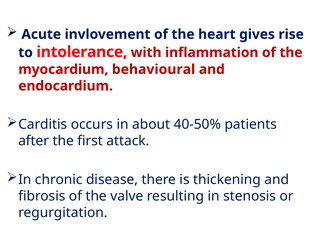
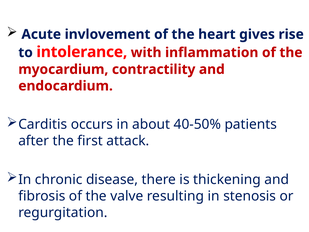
behavioural: behavioural -> contractility
